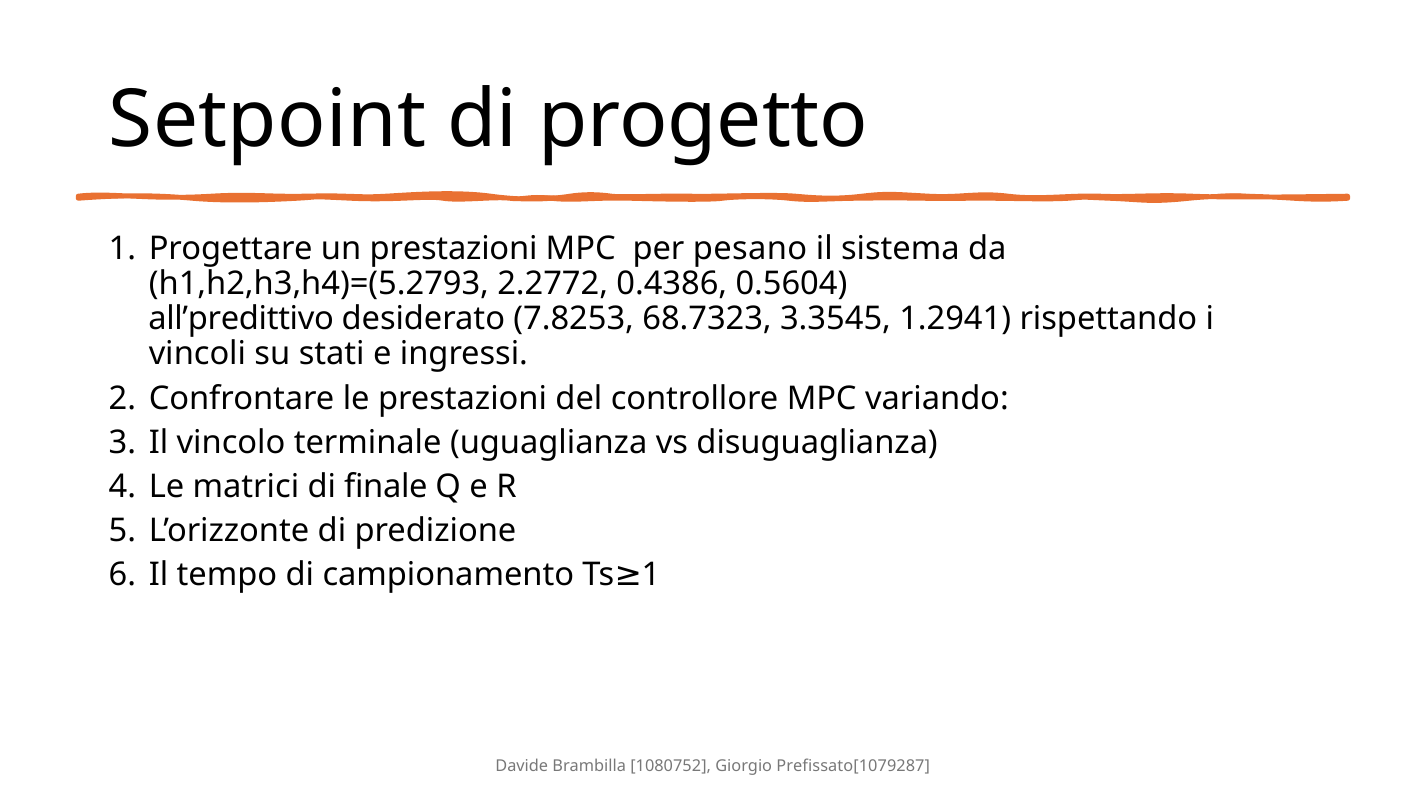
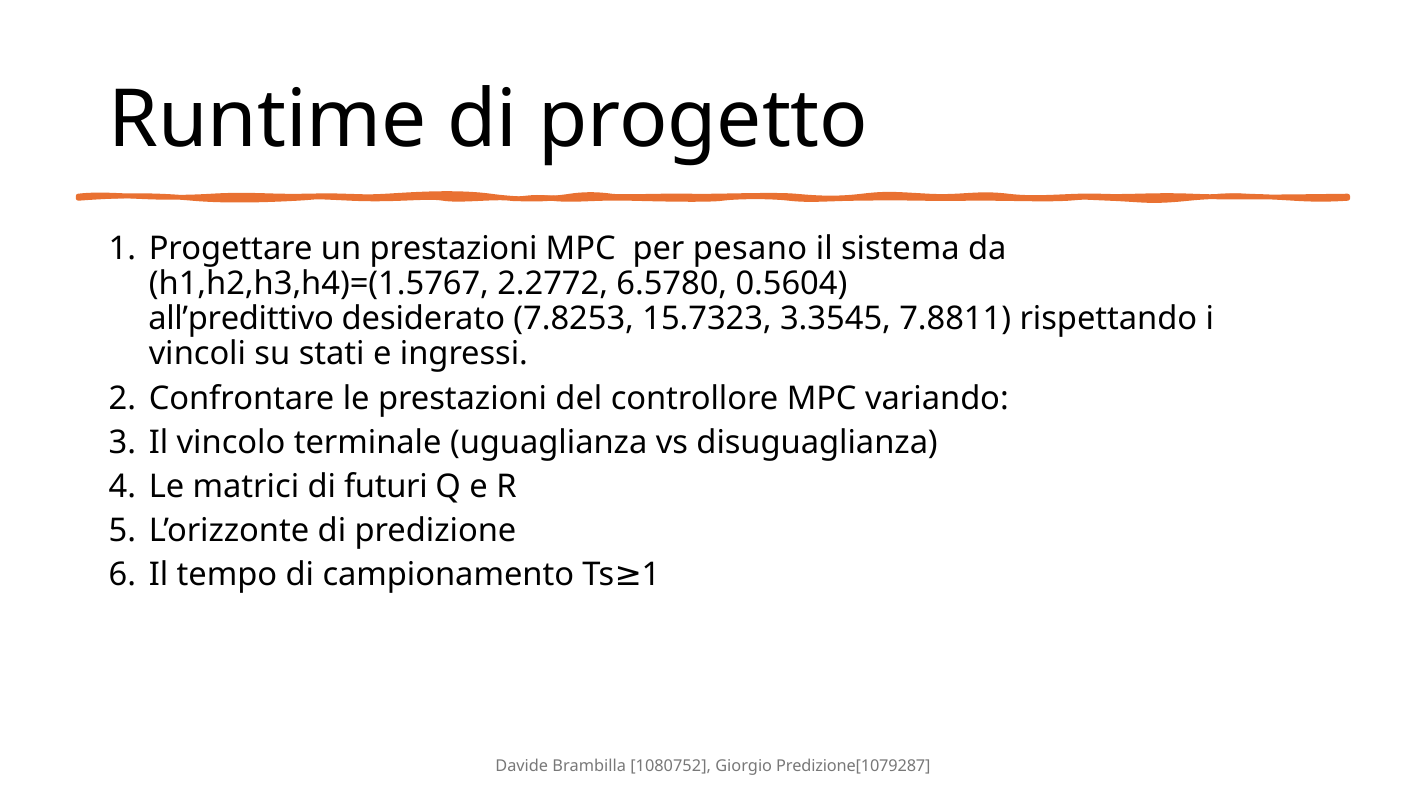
Setpoint: Setpoint -> Runtime
h1,h2,h3,h4)=(5.2793: h1,h2,h3,h4)=(5.2793 -> h1,h2,h3,h4)=(1.5767
0.4386: 0.4386 -> 6.5780
68.7323: 68.7323 -> 15.7323
1.2941: 1.2941 -> 7.8811
finale: finale -> futuri
Prefissato[1079287: Prefissato[1079287 -> Predizione[1079287
